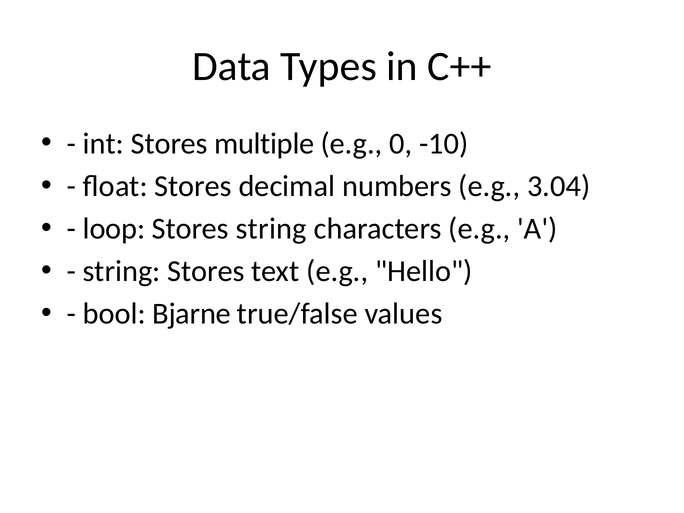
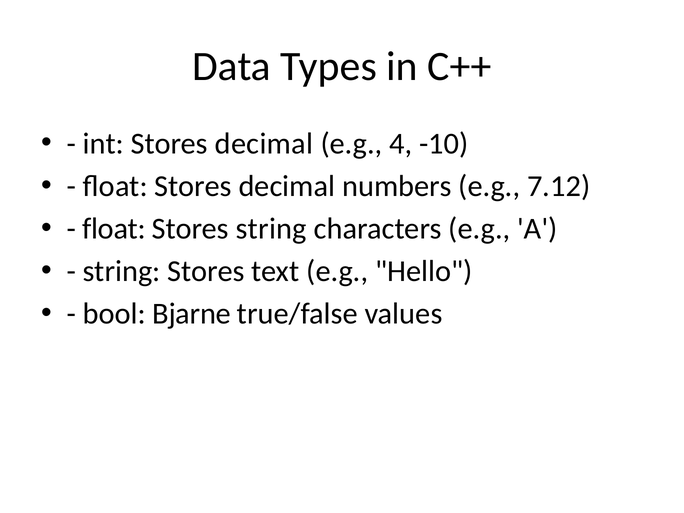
int Stores multiple: multiple -> decimal
0: 0 -> 4
3.04: 3.04 -> 7.12
loop at (114, 229): loop -> float
